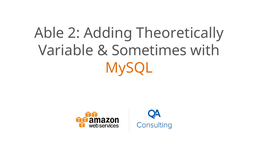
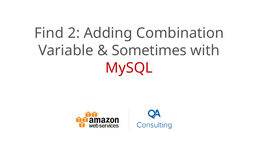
Able: Able -> Find
Theoretically: Theoretically -> Combination
MySQL colour: orange -> red
